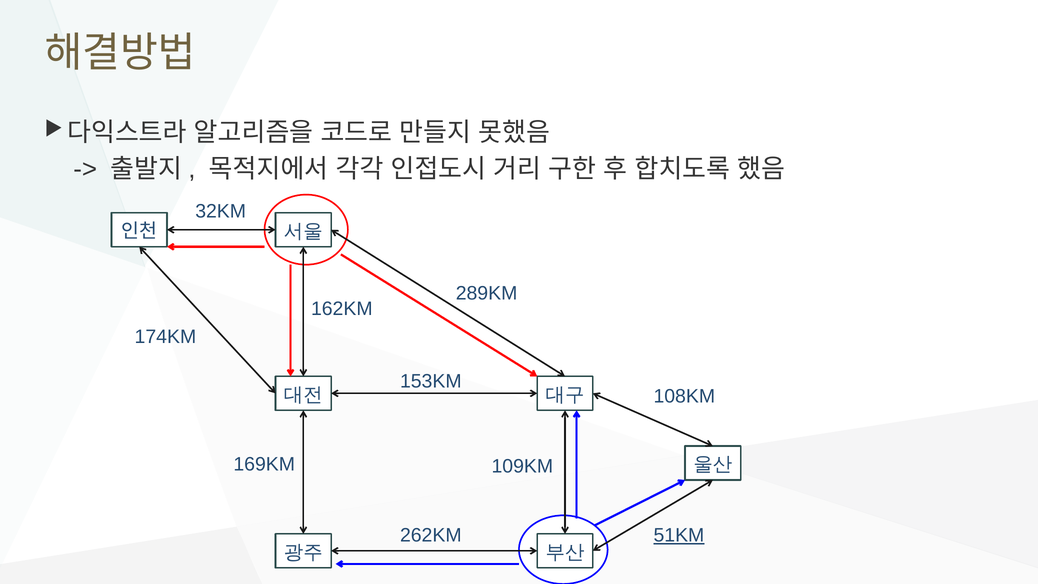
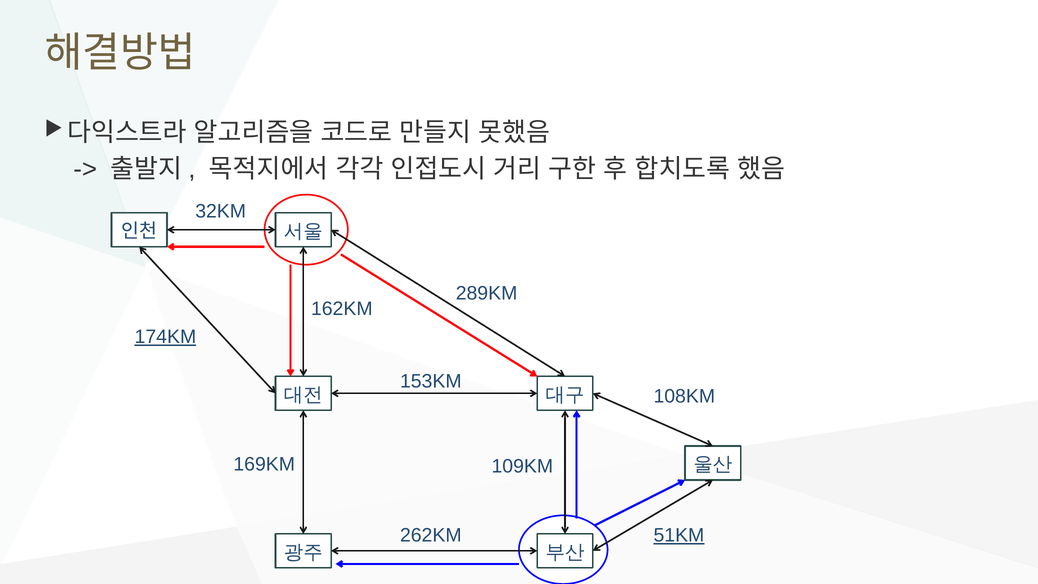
174KM underline: none -> present
